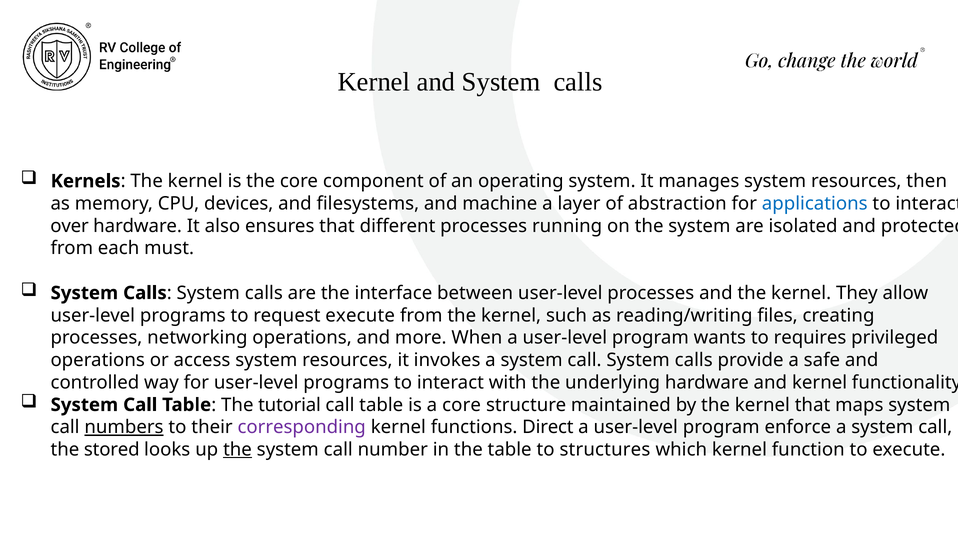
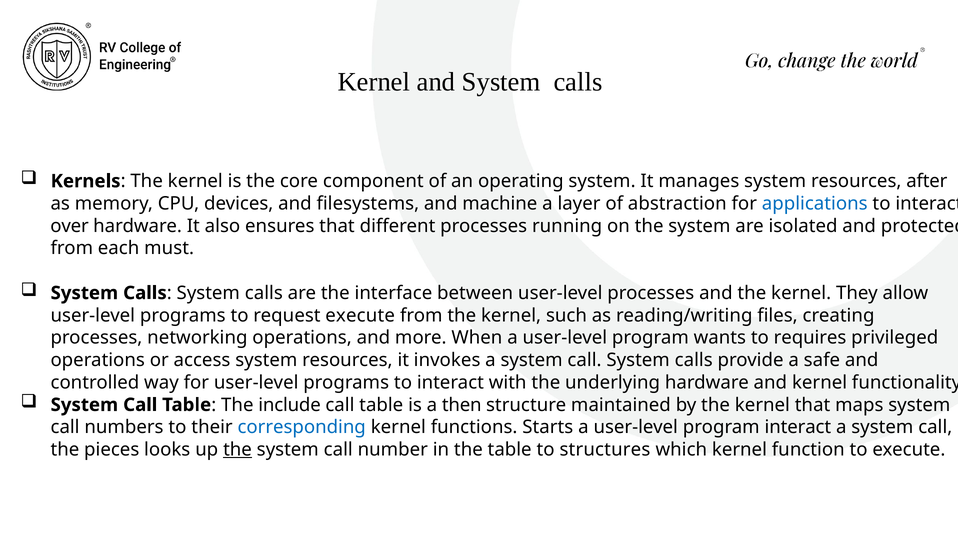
then: then -> after
tutorial: tutorial -> include
a core: core -> then
numbers underline: present -> none
corresponding colour: purple -> blue
Direct: Direct -> Starts
program enforce: enforce -> interact
stored: stored -> pieces
